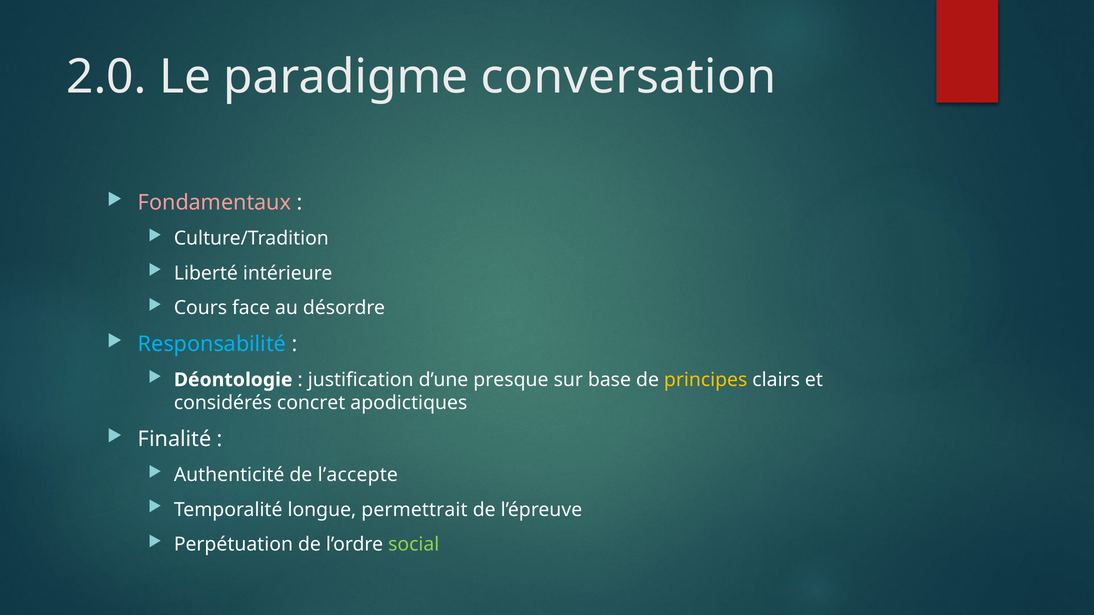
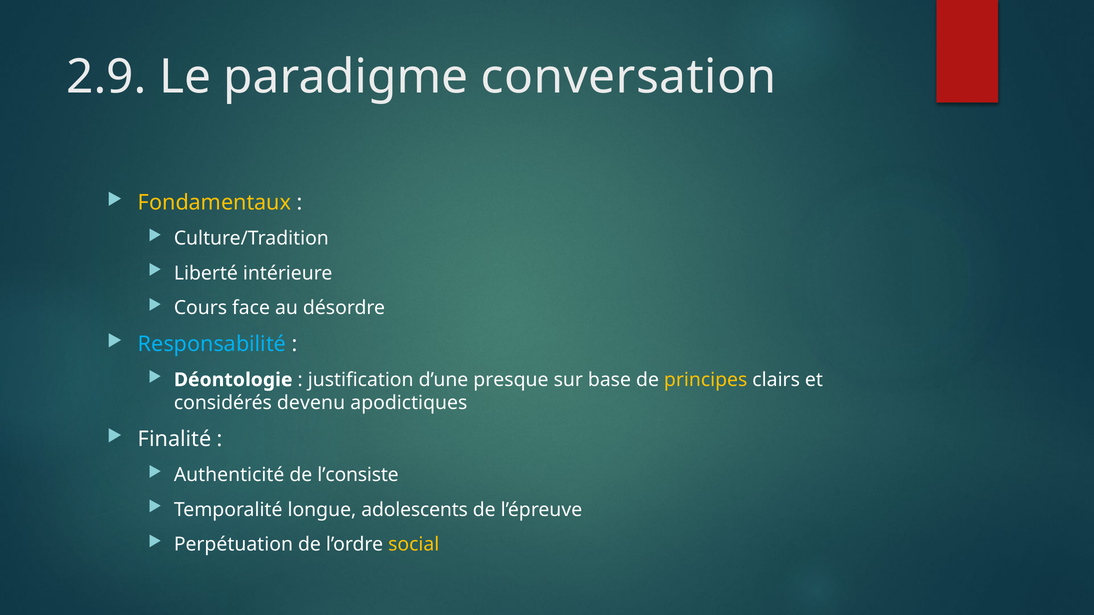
2.0: 2.0 -> 2.9
Fondamentaux colour: pink -> yellow
concret: concret -> devenu
l’accepte: l’accepte -> l’consiste
permettrait: permettrait -> adolescents
social colour: light green -> yellow
